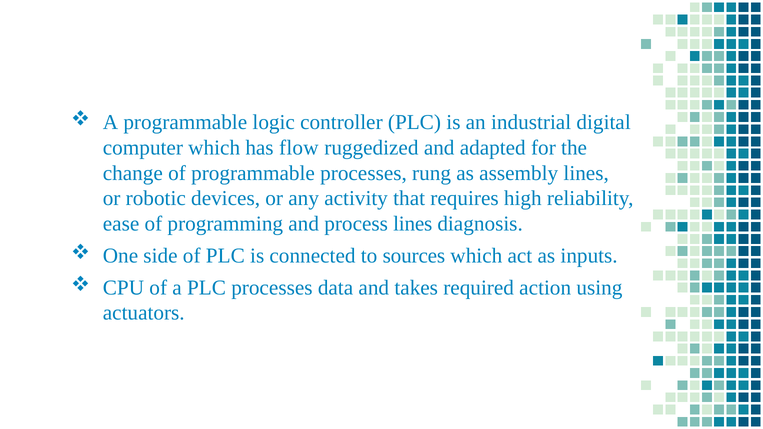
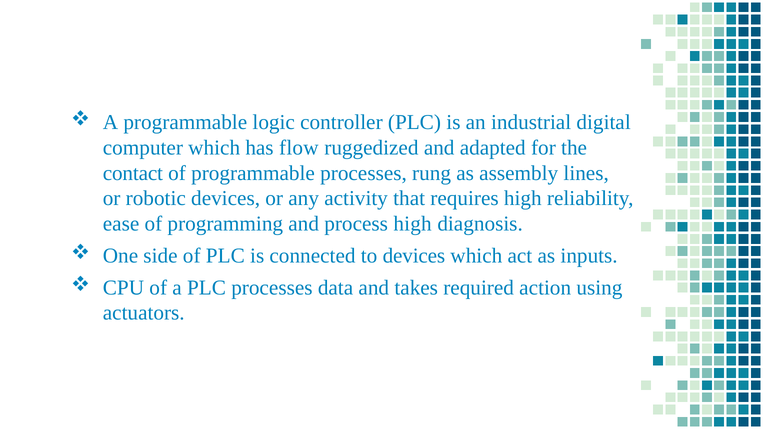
change: change -> contact
process lines: lines -> high
to sources: sources -> devices
